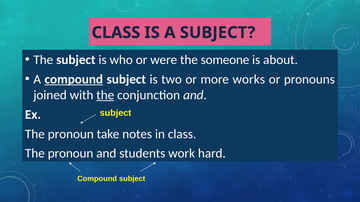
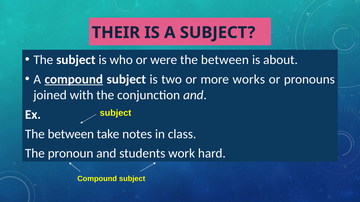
CLASS at (116, 33): CLASS -> THEIR
someone at (225, 60): someone -> between
the at (105, 95) underline: present -> none
pronoun at (71, 134): pronoun -> between
